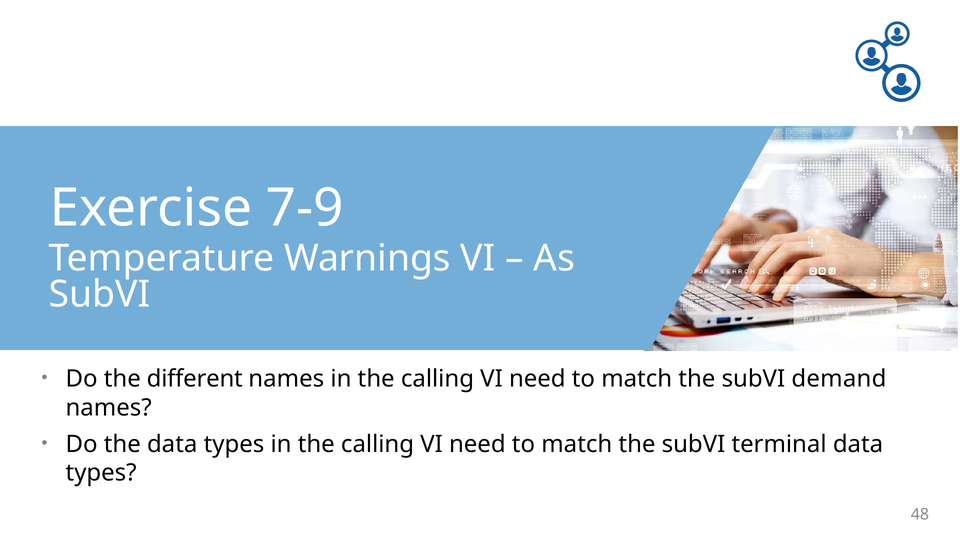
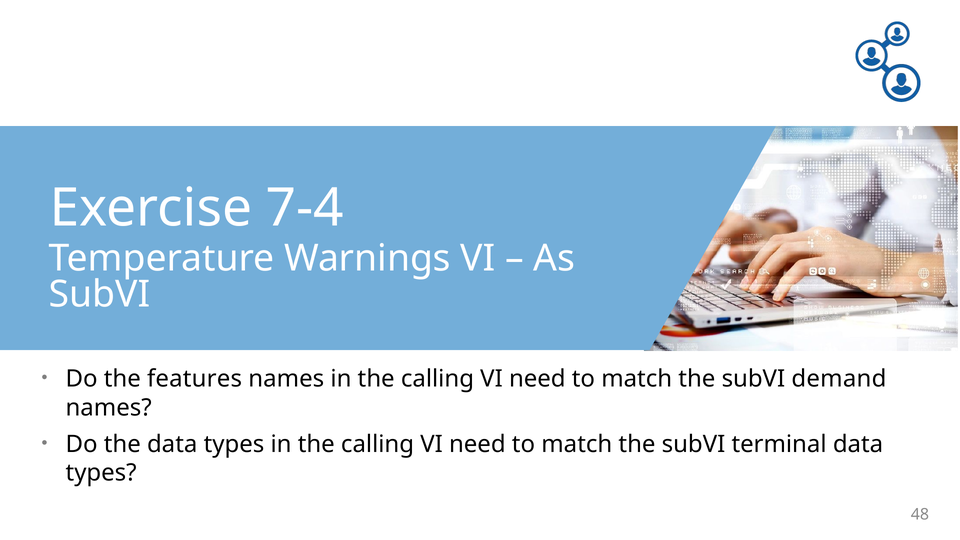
7-9: 7-9 -> 7-4
different: different -> features
